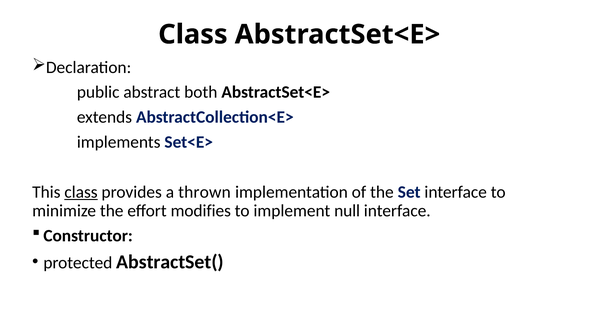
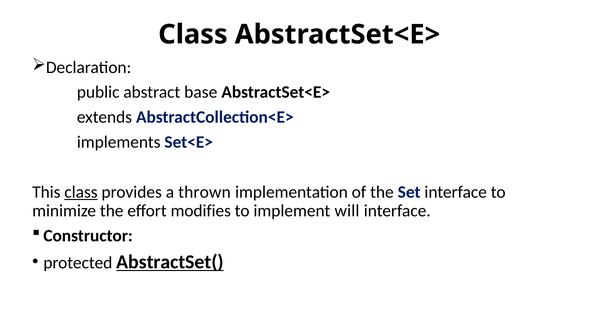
both: both -> base
null: null -> will
AbstractSet( underline: none -> present
